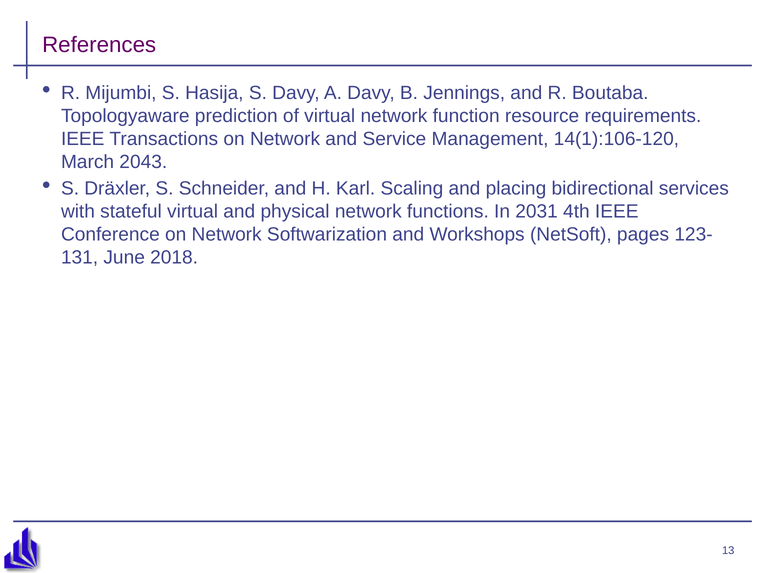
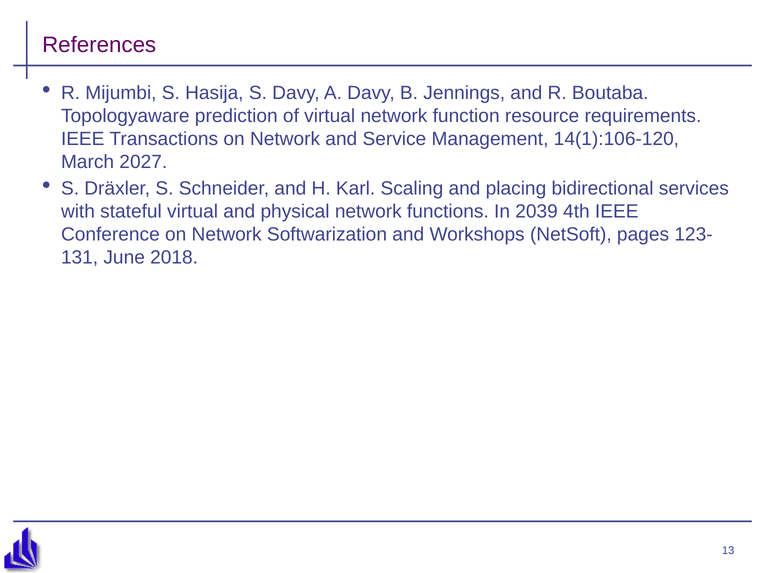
2043: 2043 -> 2027
2031: 2031 -> 2039
